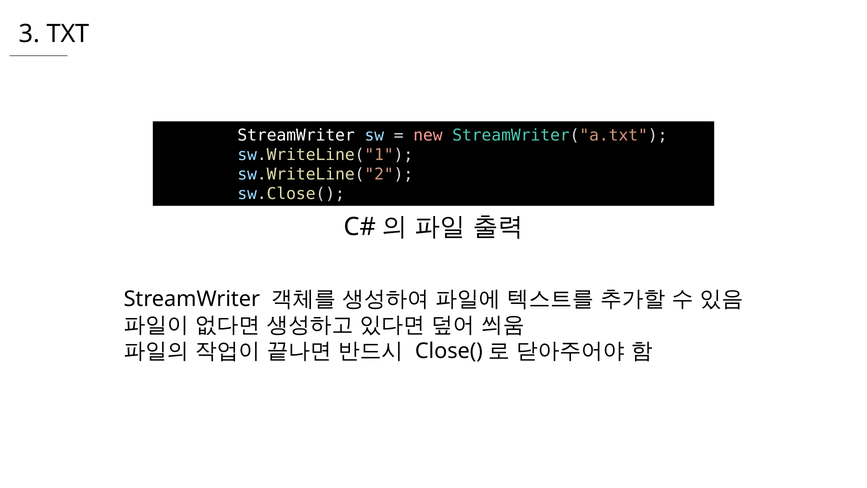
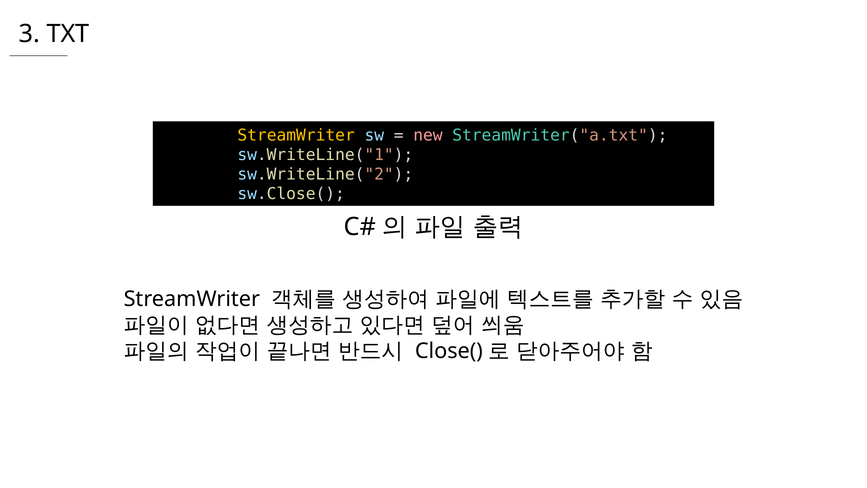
StreamWriter at (296, 135) colour: white -> yellow
